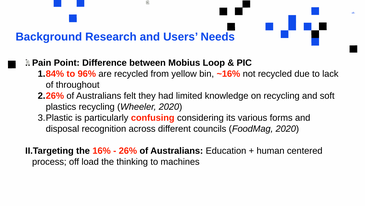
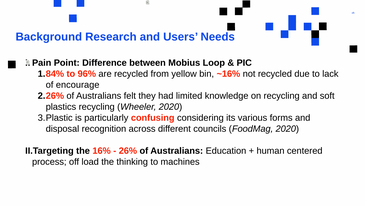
throughout: throughout -> encourage
